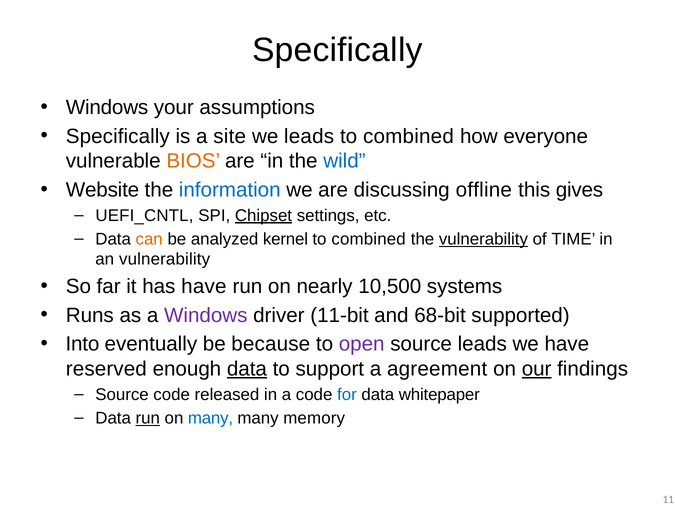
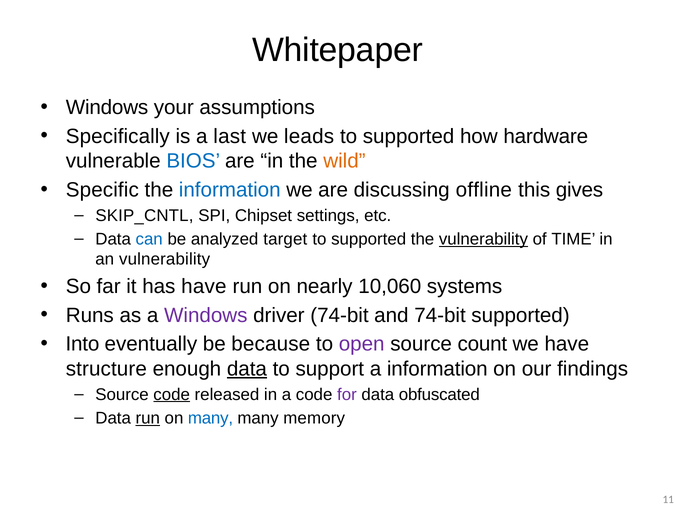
Specifically at (337, 50): Specifically -> Whitepaper
site: site -> last
combined at (408, 136): combined -> supported
everyone: everyone -> hardware
BIOS colour: orange -> blue
wild colour: blue -> orange
Website: Website -> Specific
UEFI_CNTL: UEFI_CNTL -> SKIP_CNTL
Chipset underline: present -> none
can colour: orange -> blue
kernel: kernel -> target
combined at (369, 239): combined -> supported
10,500: 10,500 -> 10,060
driver 11-bit: 11-bit -> 74-bit
and 68-bit: 68-bit -> 74-bit
source leads: leads -> count
reserved: reserved -> structure
a agreement: agreement -> information
our underline: present -> none
code at (172, 394) underline: none -> present
for colour: blue -> purple
whitepaper: whitepaper -> obfuscated
